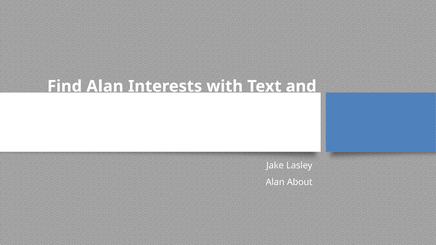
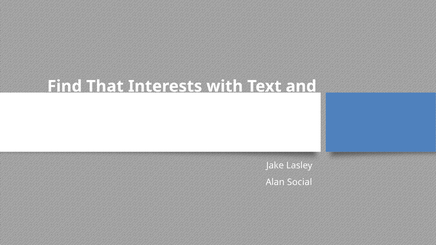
Find Alan: Alan -> That
About: About -> Social
